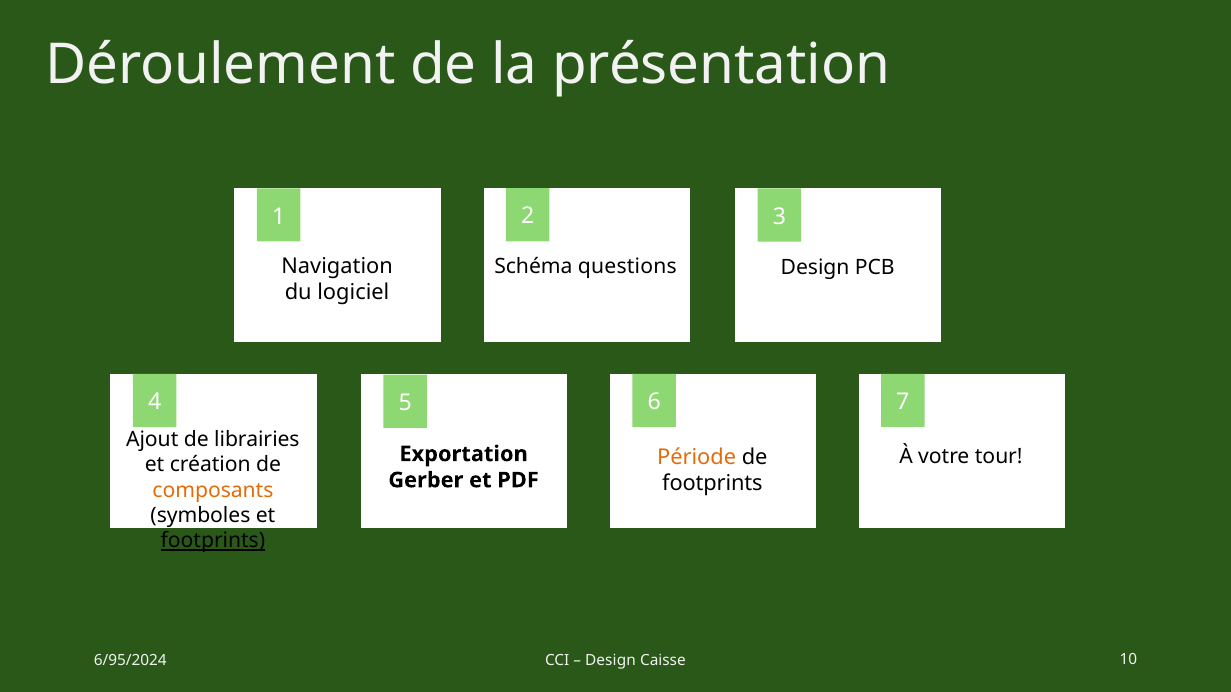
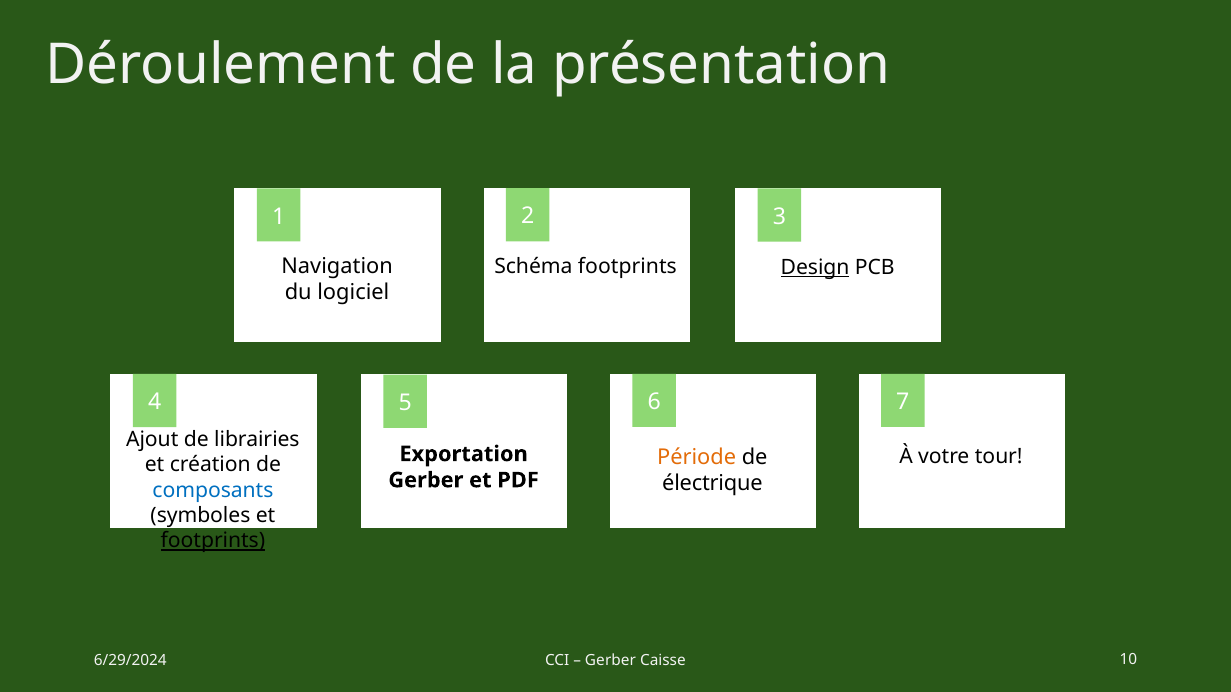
Schéma questions: questions -> footprints
Design at (815, 267) underline: none -> present
footprints at (712, 484): footprints -> électrique
composants colour: orange -> blue
6/95/2024: 6/95/2024 -> 6/29/2024
Design at (610, 661): Design -> Gerber
